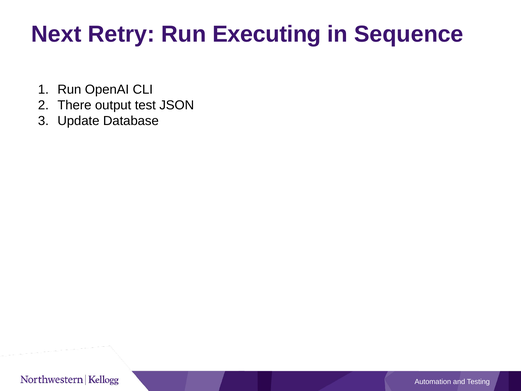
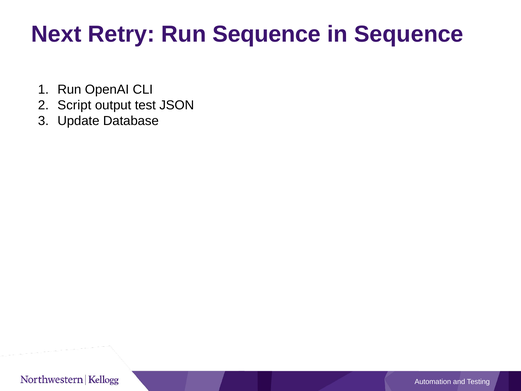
Run Executing: Executing -> Sequence
There: There -> Script
